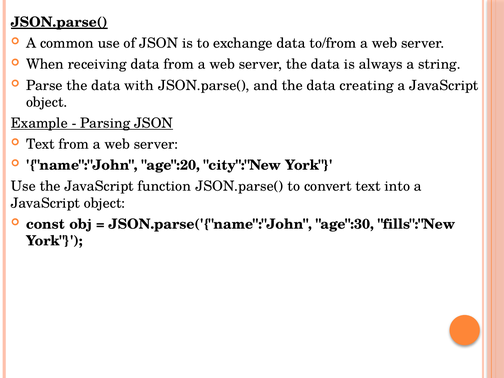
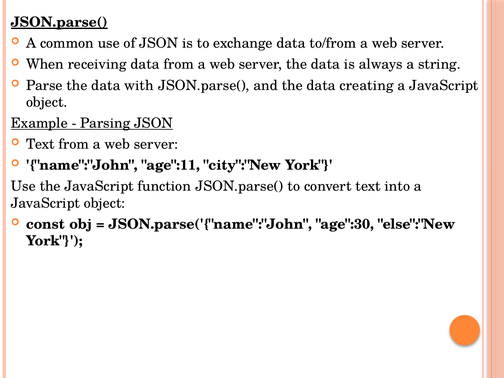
age":20: age":20 -> age":11
fills":"New: fills":"New -> else":"New
